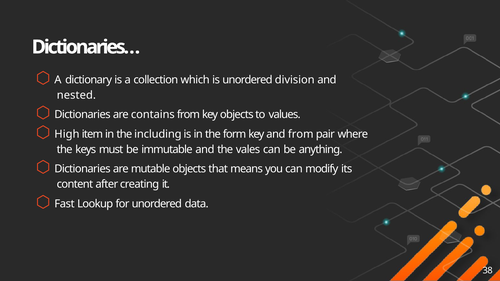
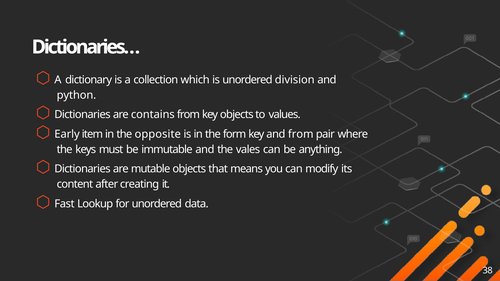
nested: nested -> python
High: High -> Early
including: including -> opposite
